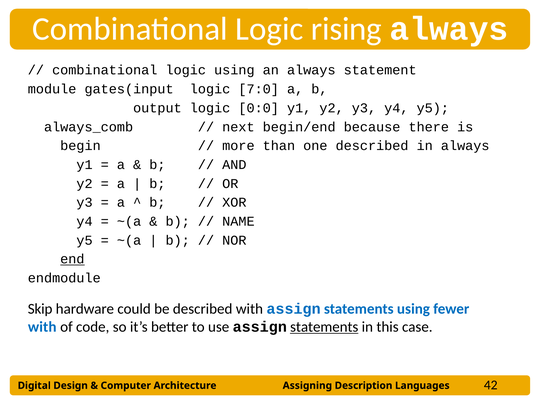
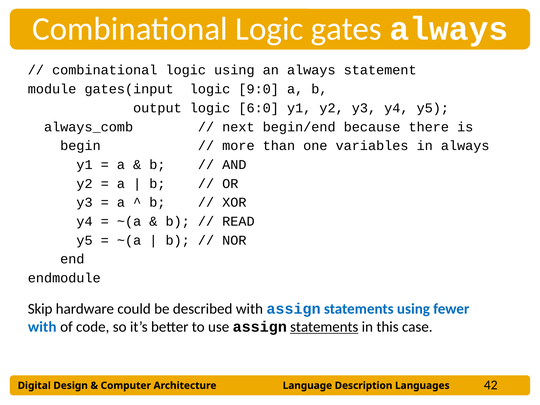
rising: rising -> gates
7:0: 7:0 -> 9:0
0:0: 0:0 -> 6:0
one described: described -> variables
NAME: NAME -> READ
end underline: present -> none
Assigning: Assigning -> Language
